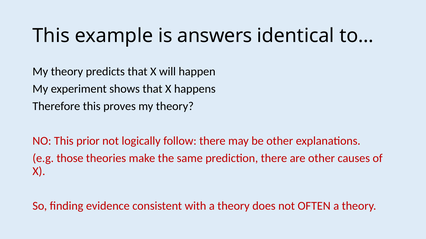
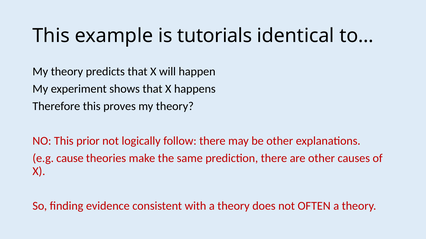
answers: answers -> tutorials
those: those -> cause
